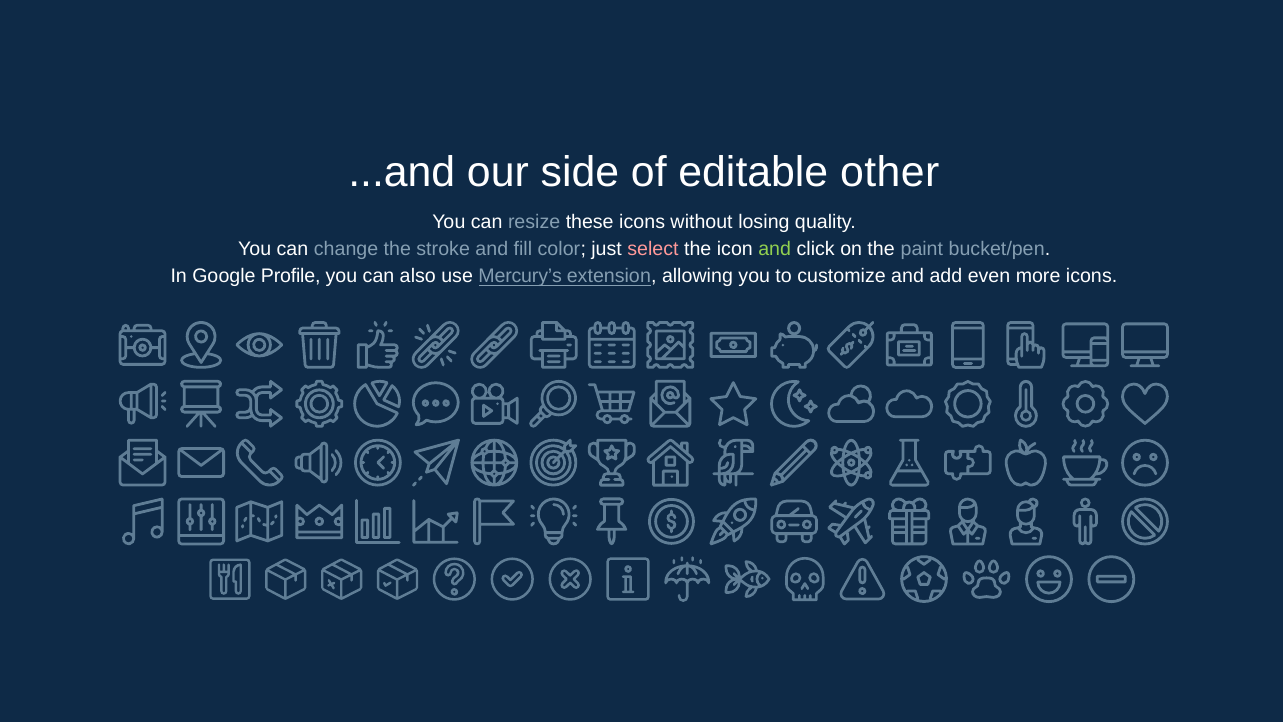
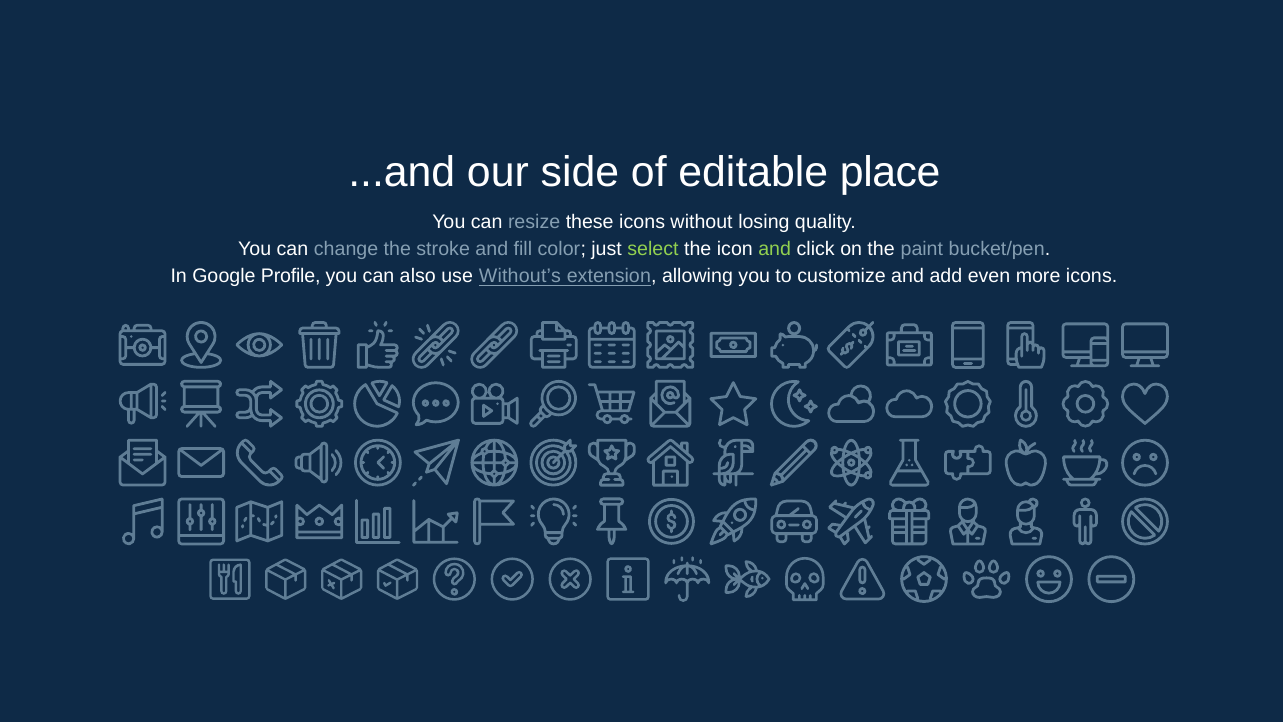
other: other -> place
select colour: pink -> light green
Mercury’s: Mercury’s -> Without’s
